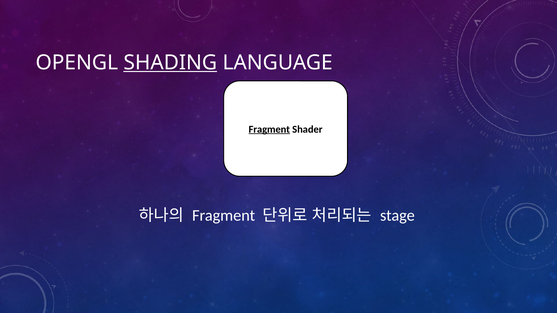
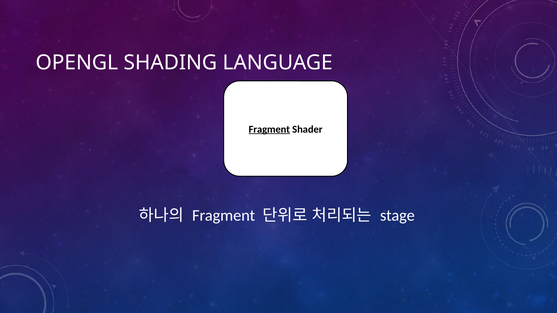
SHADING underline: present -> none
